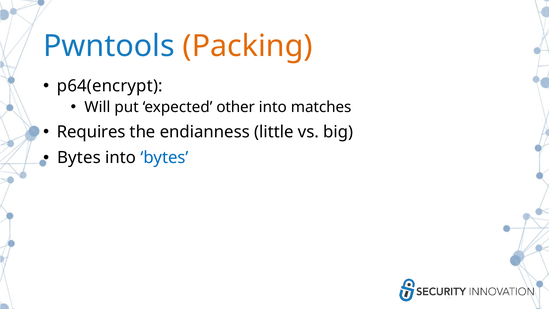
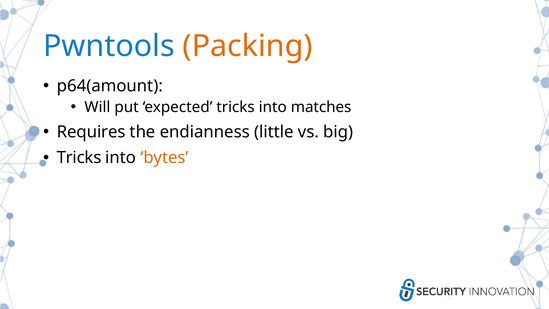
p64(encrypt: p64(encrypt -> p64(amount
expected other: other -> tricks
Bytes at (79, 158): Bytes -> Tricks
bytes at (164, 158) colour: blue -> orange
